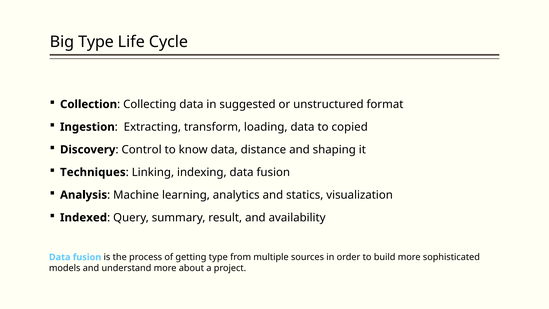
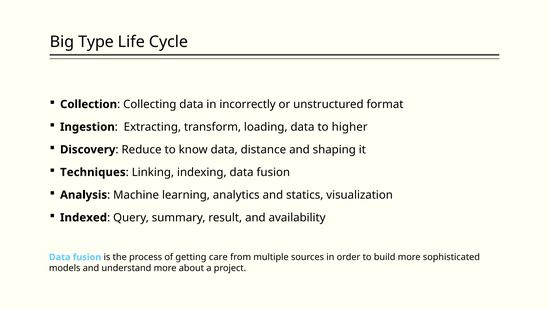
suggested: suggested -> incorrectly
copied: copied -> higher
Control: Control -> Reduce
getting type: type -> care
